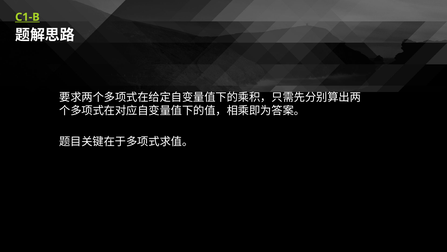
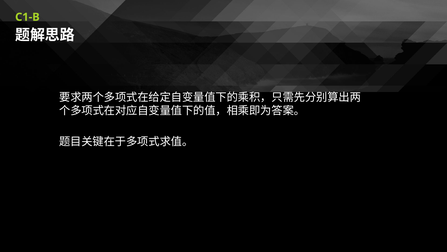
C1-B underline: present -> none
